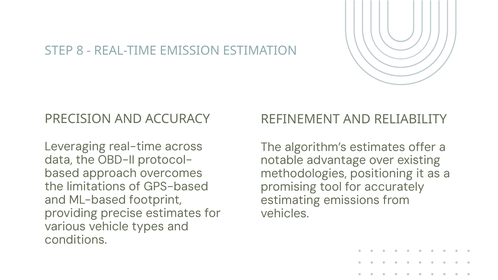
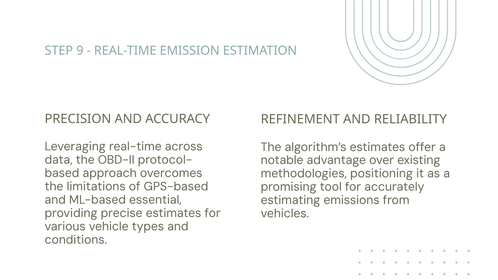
8: 8 -> 9
footprint: footprint -> essential
